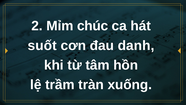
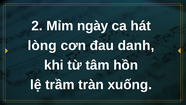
chúc: chúc -> ngày
suốt: suốt -> lòng
